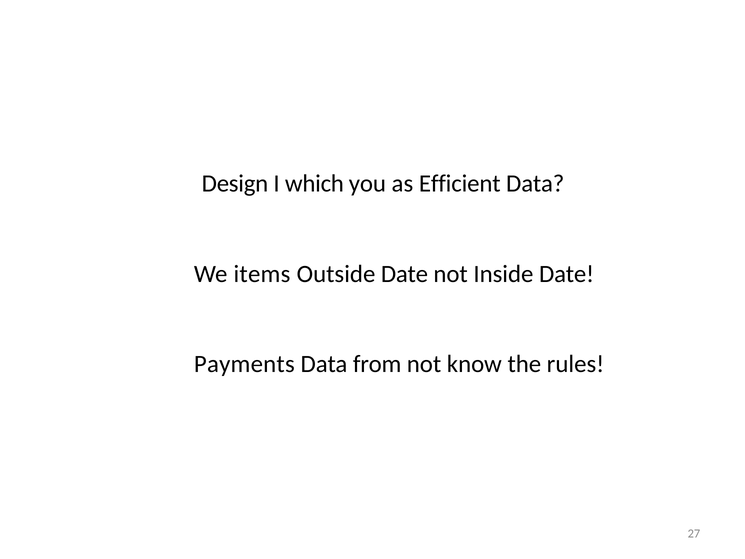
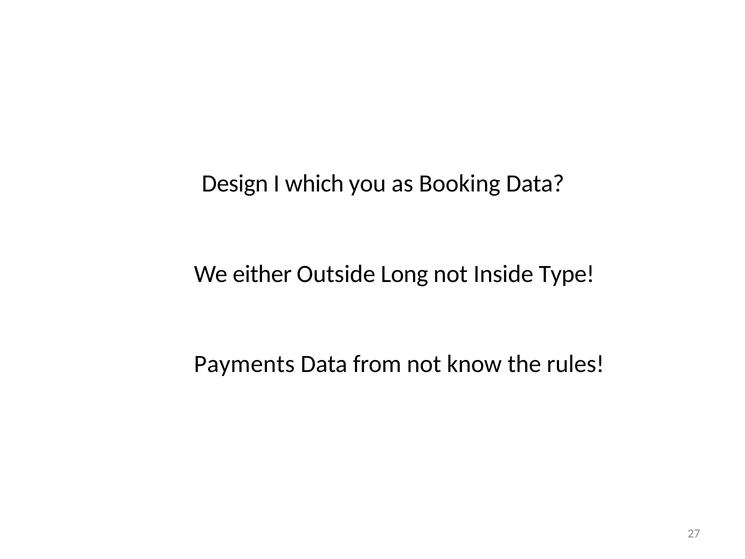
Efficient: Efficient -> Booking
items: items -> either
Outside Date: Date -> Long
Inside Date: Date -> Type
